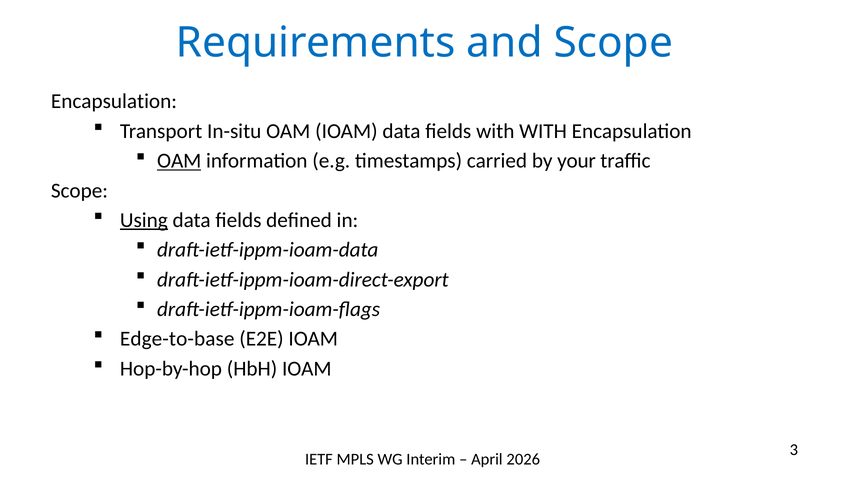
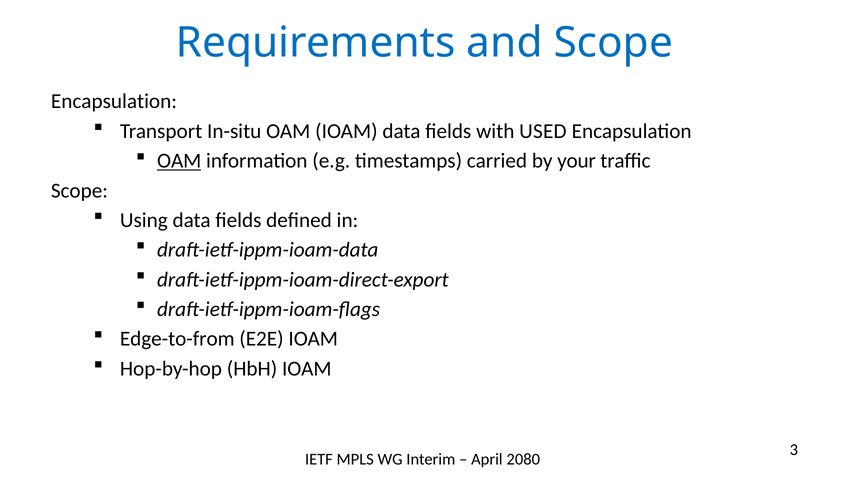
with WITH: WITH -> USED
Using underline: present -> none
Edge-to-base: Edge-to-base -> Edge-to-from
2026: 2026 -> 2080
